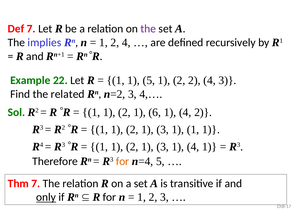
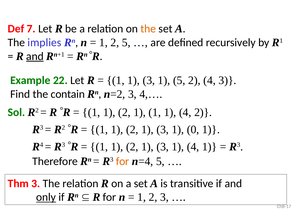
the at (148, 29) colour: purple -> orange
1 2 4: 4 -> 5
and at (35, 56) underline: none -> present
1 1 5: 5 -> 3
2 at (179, 80): 2 -> 5
related: related -> contain
2 1 6: 6 -> 1
3 1 1: 1 -> 0
Thm 7: 7 -> 3
